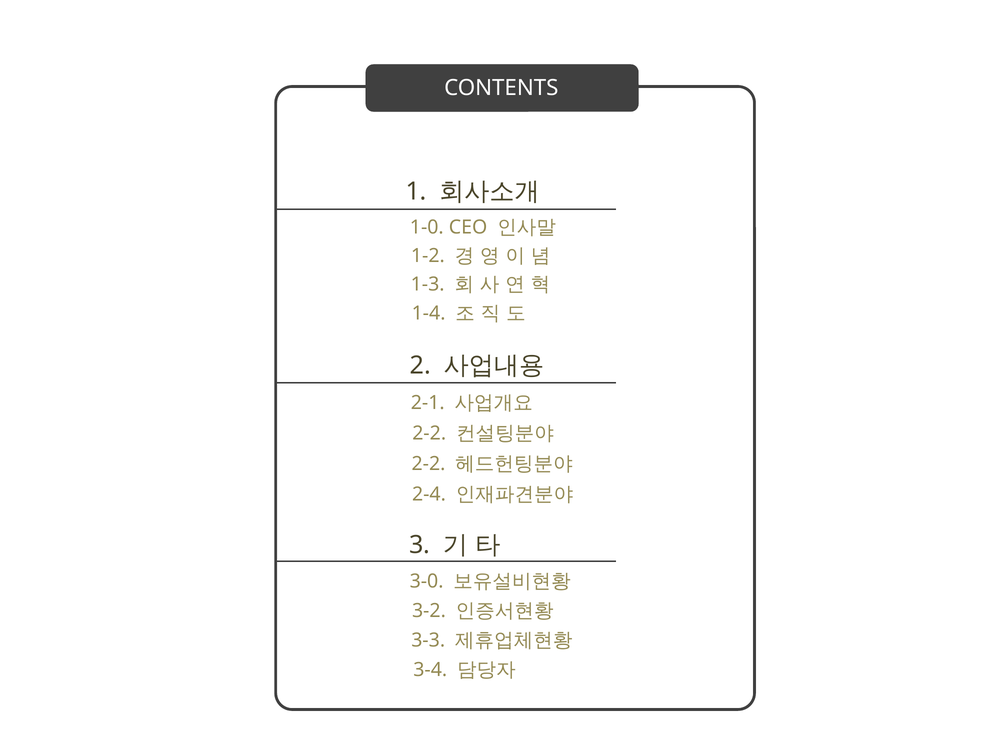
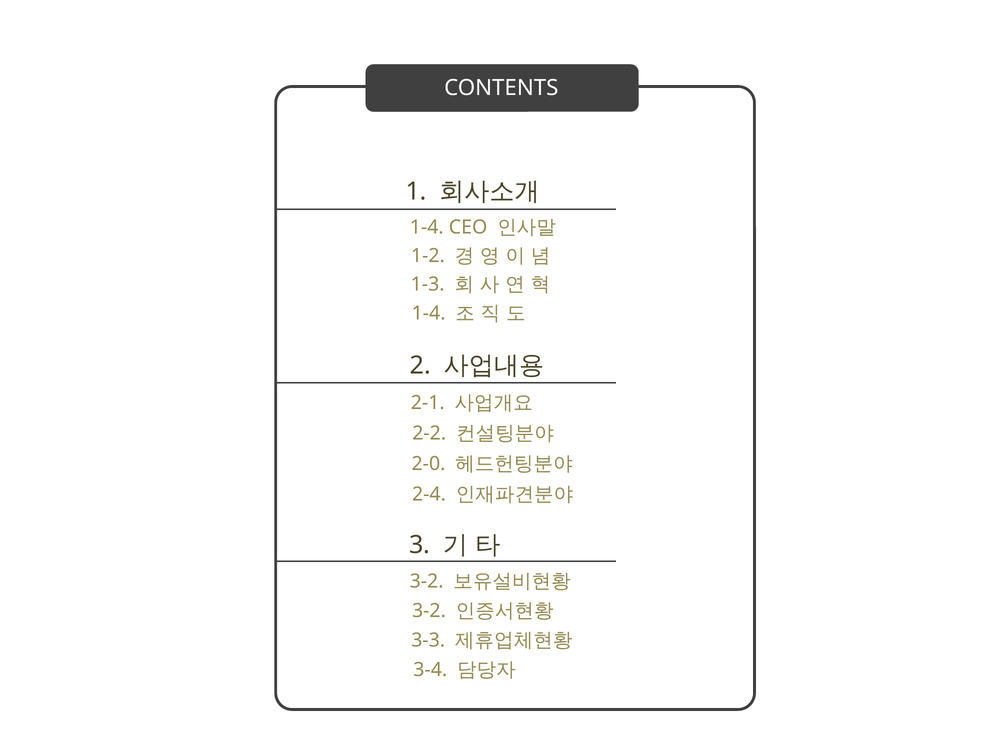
1-0 at (427, 227): 1-0 -> 1-4
2-2 at (429, 464): 2-2 -> 2-0
3-0 at (427, 581): 3-0 -> 3-2
